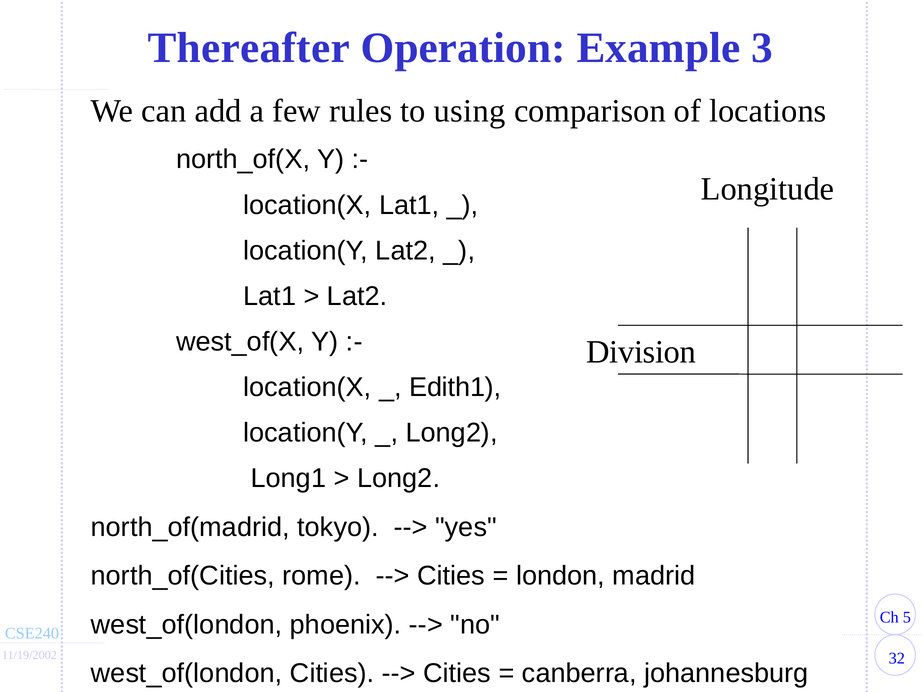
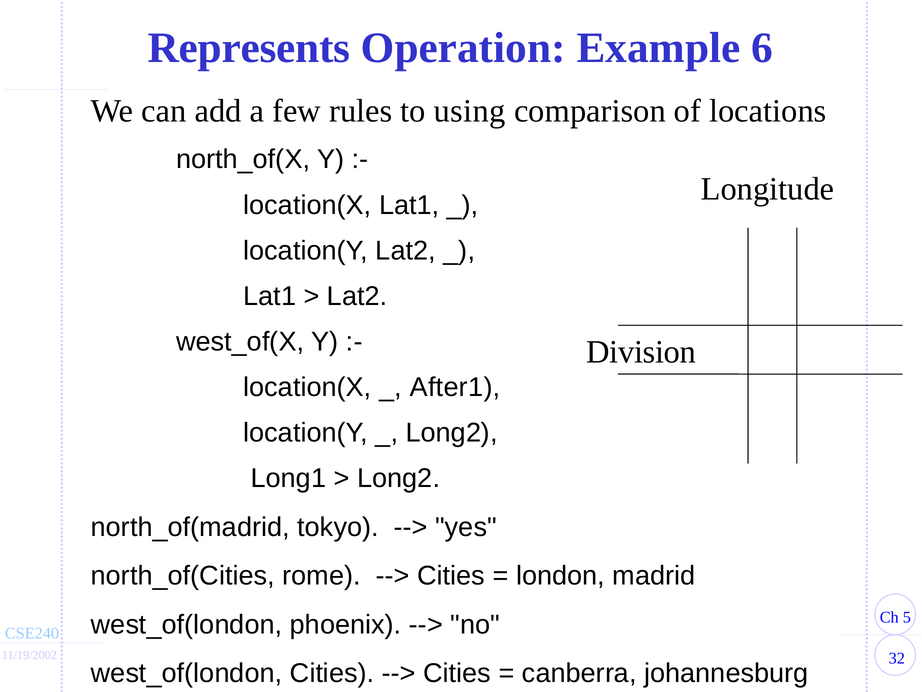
Thereafter: Thereafter -> Represents
3: 3 -> 6
Edith1: Edith1 -> After1
